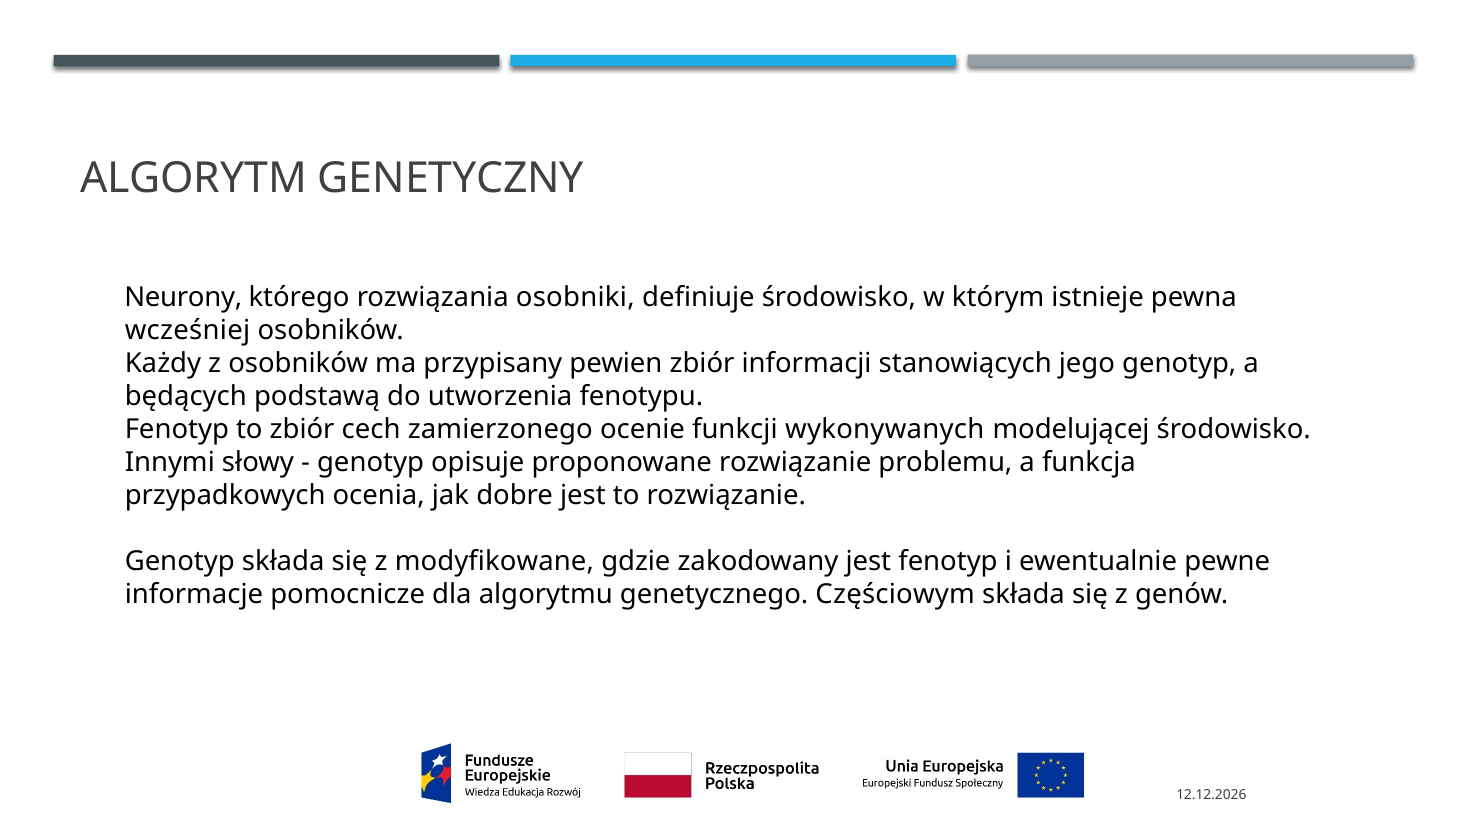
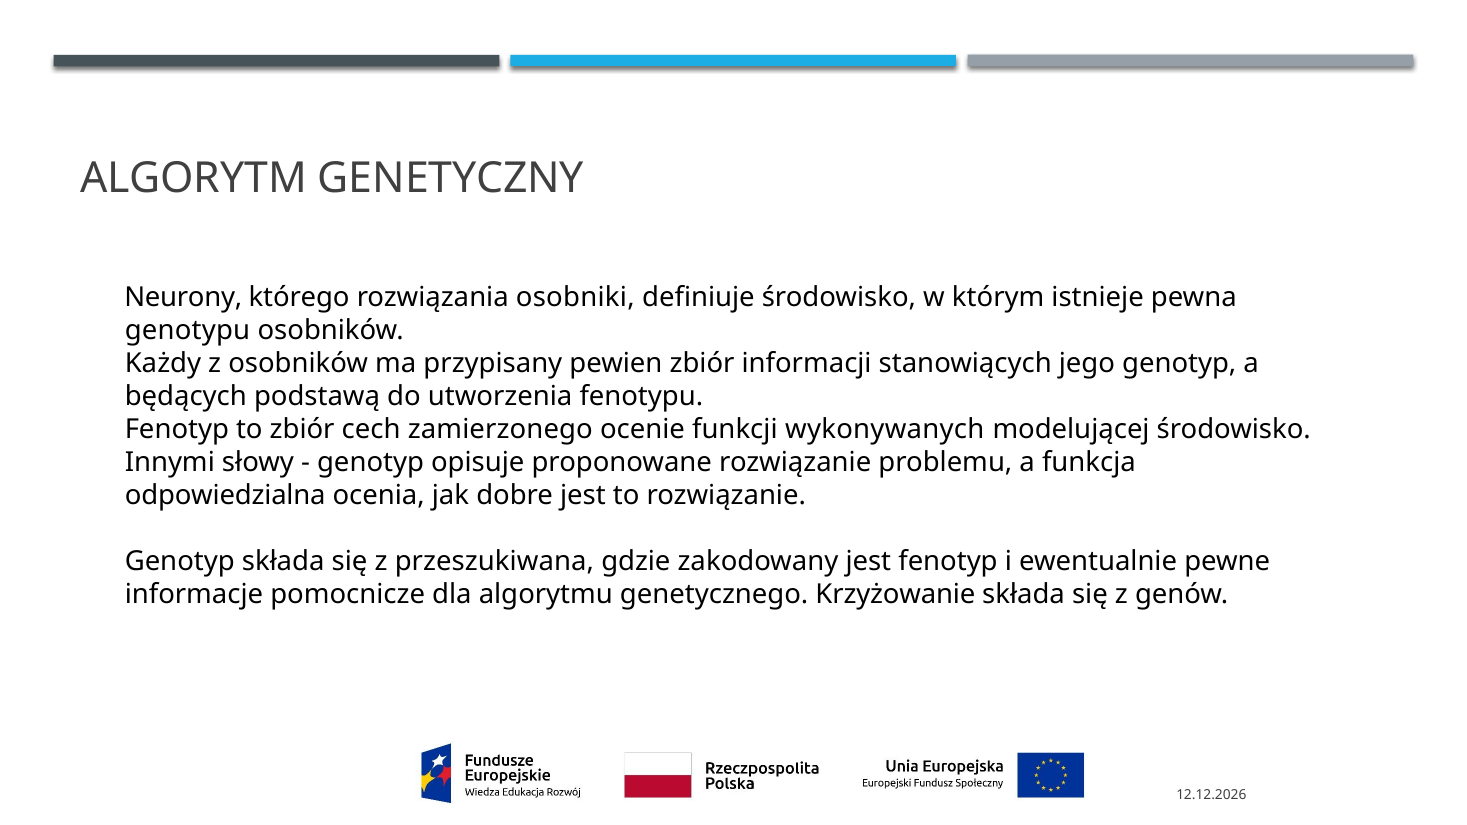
wcześniej: wcześniej -> genotypu
przypadkowych: przypadkowych -> odpowiedzialna
modyfikowane: modyfikowane -> przeszukiwana
Częściowym: Częściowym -> Krzyżowanie
